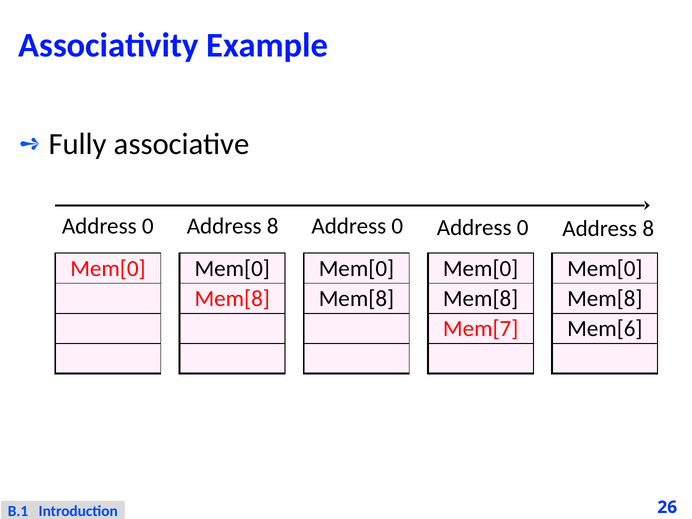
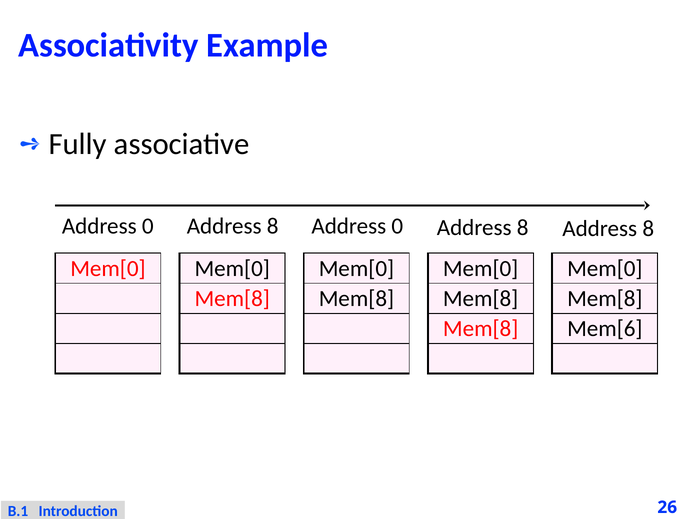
0 at (523, 228): 0 -> 8
Mem[7 at (481, 329): Mem[7 -> Mem[8
